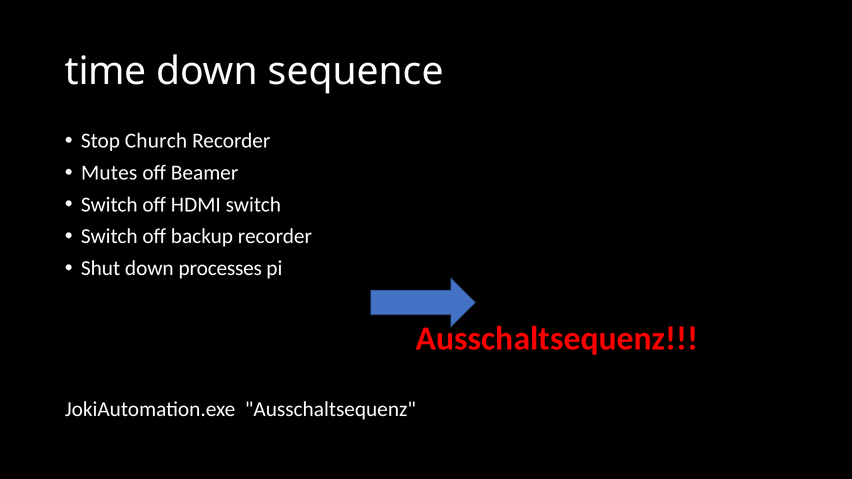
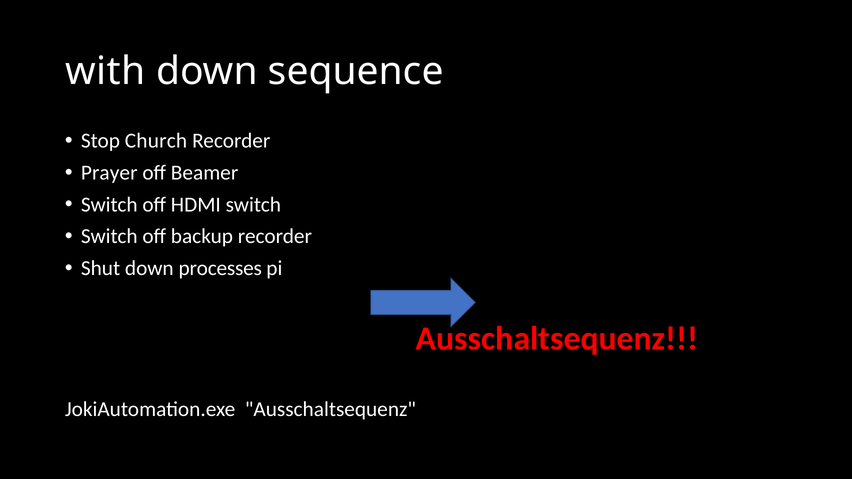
time: time -> with
Mutes: Mutes -> Prayer
